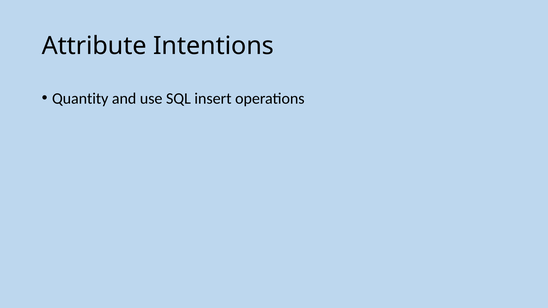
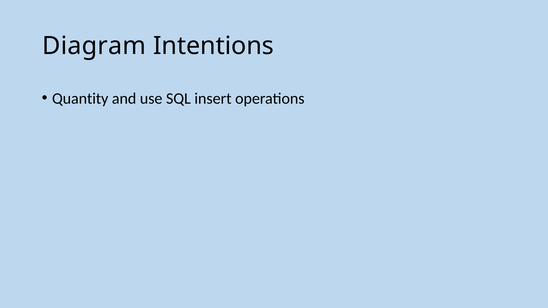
Attribute: Attribute -> Diagram
